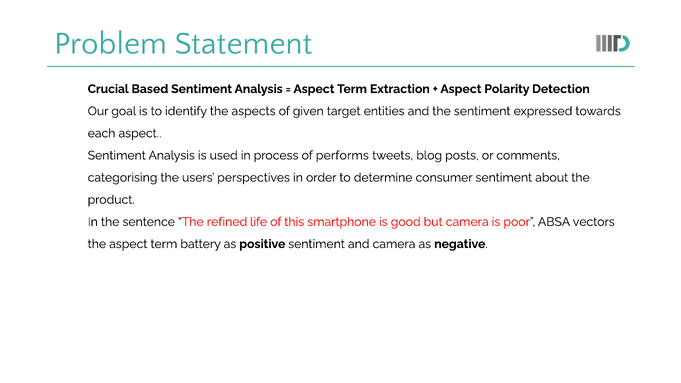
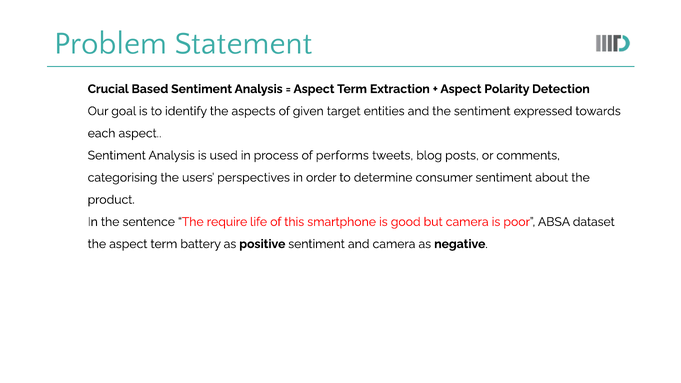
refined: refined -> require
vectors: vectors -> dataset
